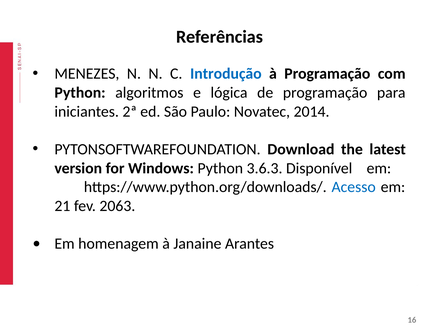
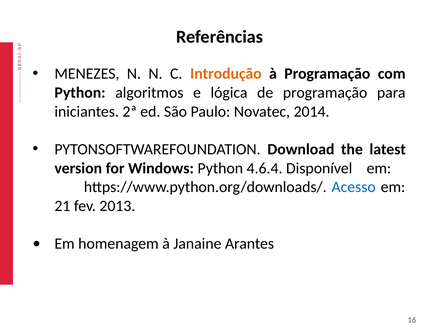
Introdução colour: blue -> orange
3.6.3: 3.6.3 -> 4.6.4
2063: 2063 -> 2013
